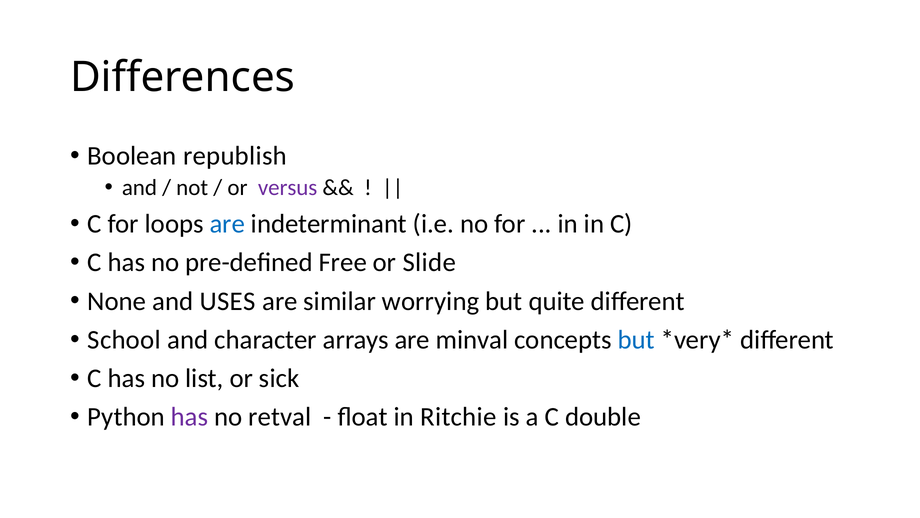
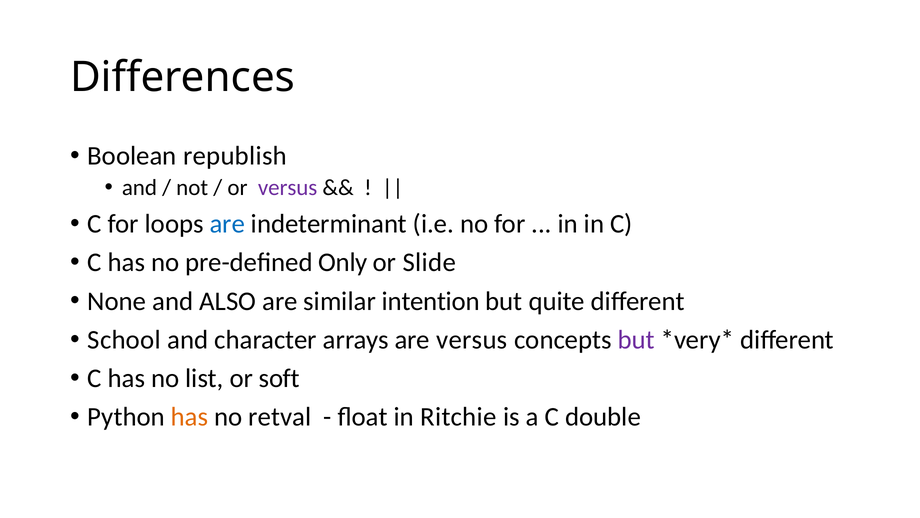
Free: Free -> Only
USES: USES -> ALSO
worrying: worrying -> intention
are minval: minval -> versus
but at (636, 339) colour: blue -> purple
sick: sick -> soft
has at (189, 417) colour: purple -> orange
